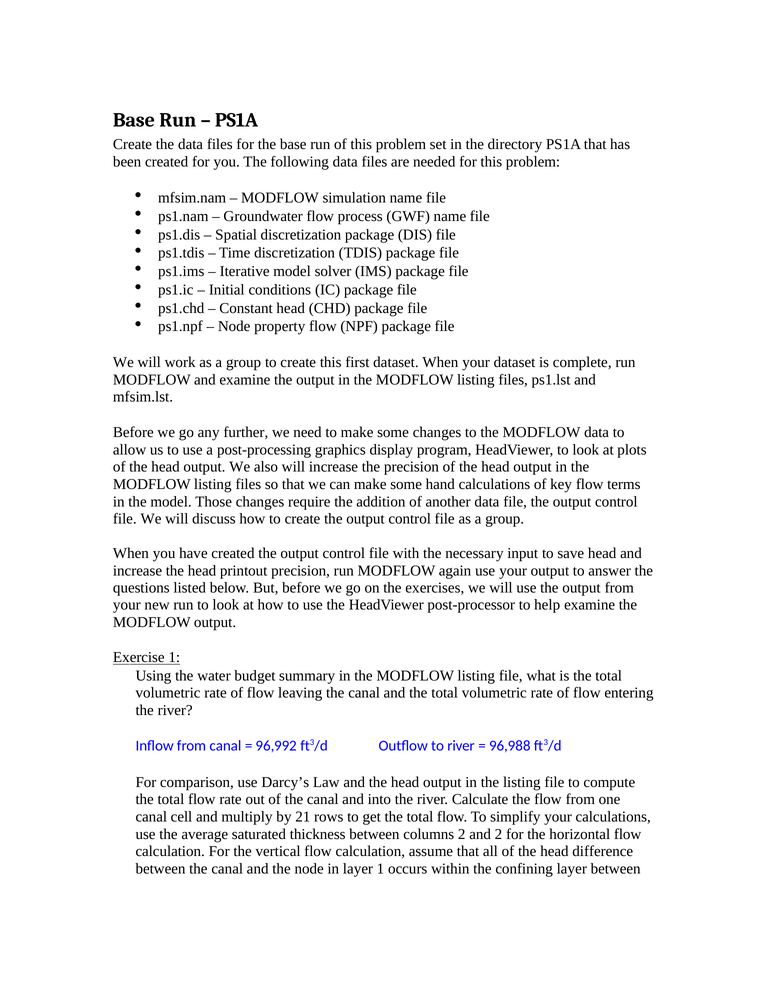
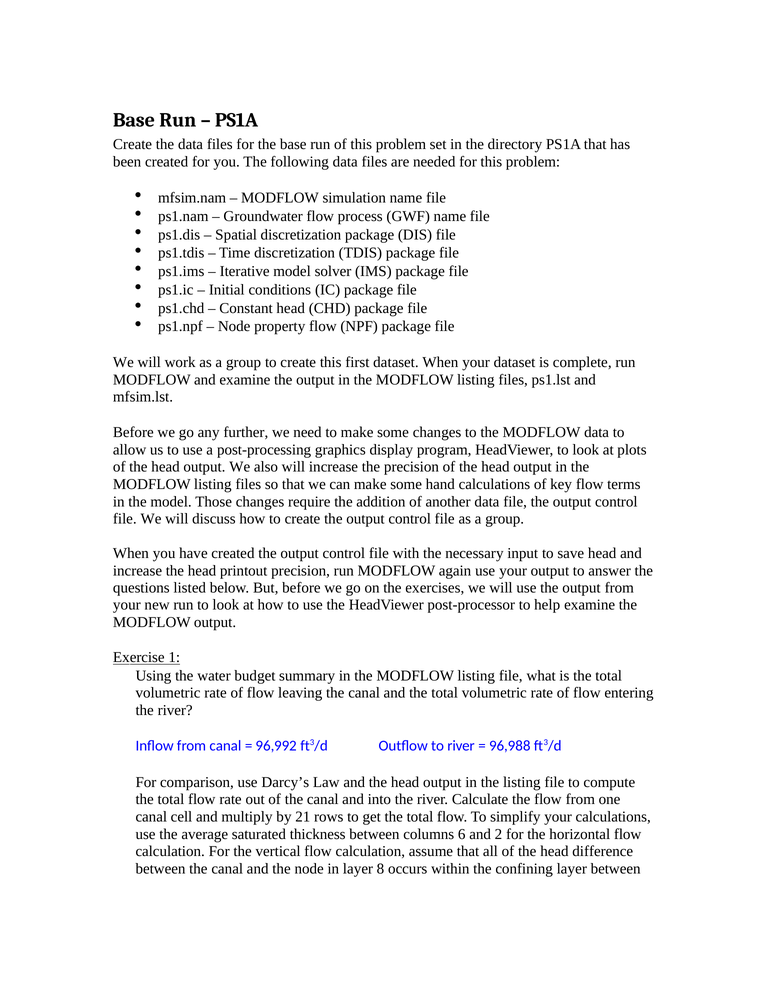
columns 2: 2 -> 6
layer 1: 1 -> 8
